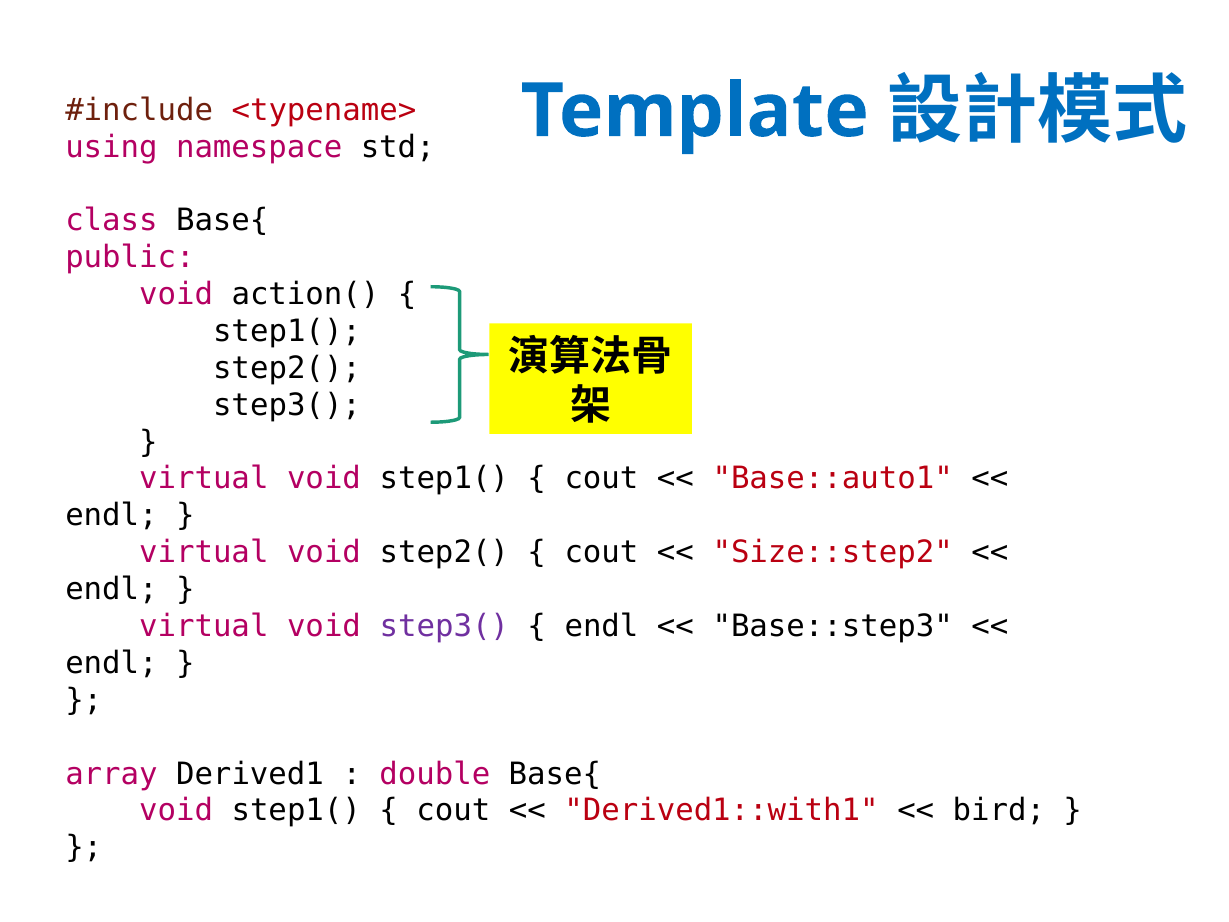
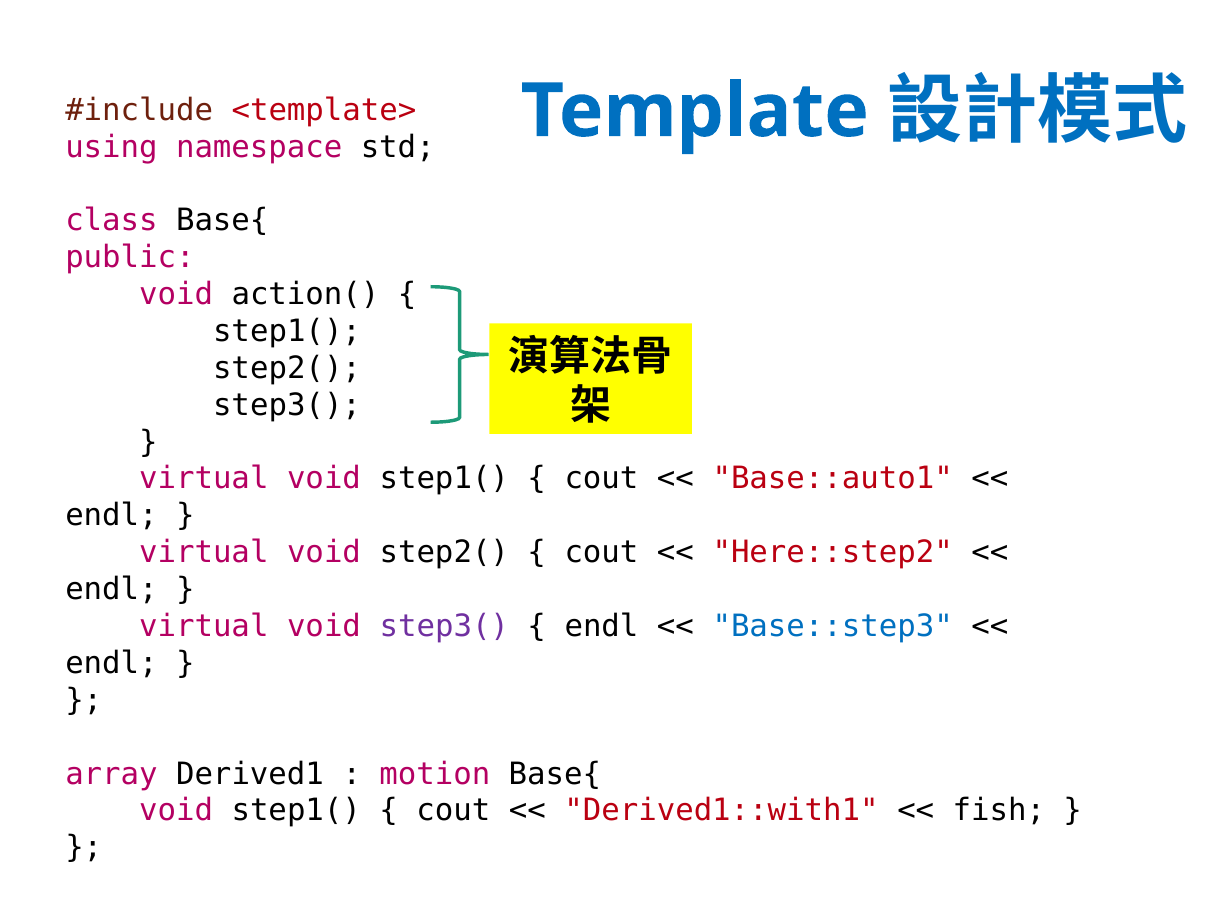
<typename>: <typename> -> <template>
Size::step2: Size::step2 -> Here::step2
Base::step3 colour: black -> blue
double: double -> motion
bird: bird -> fish
